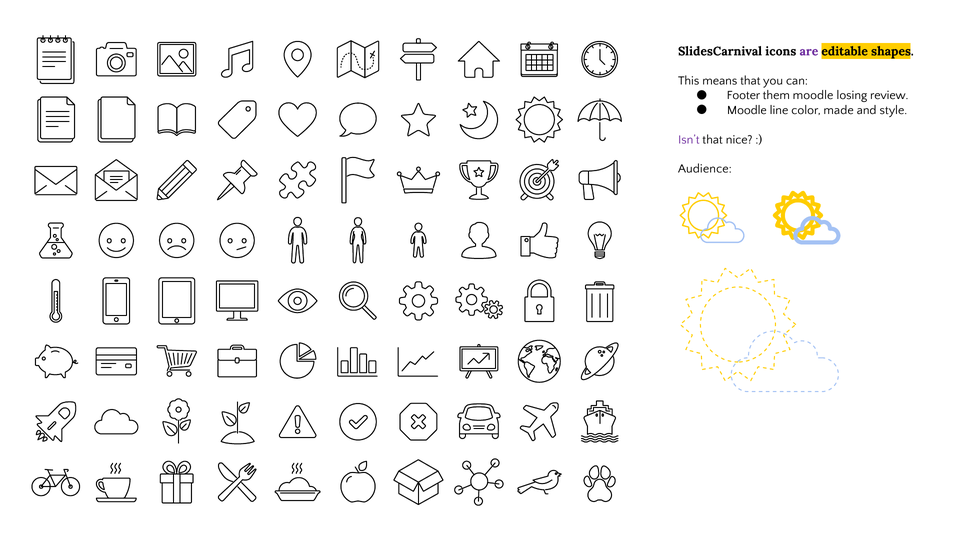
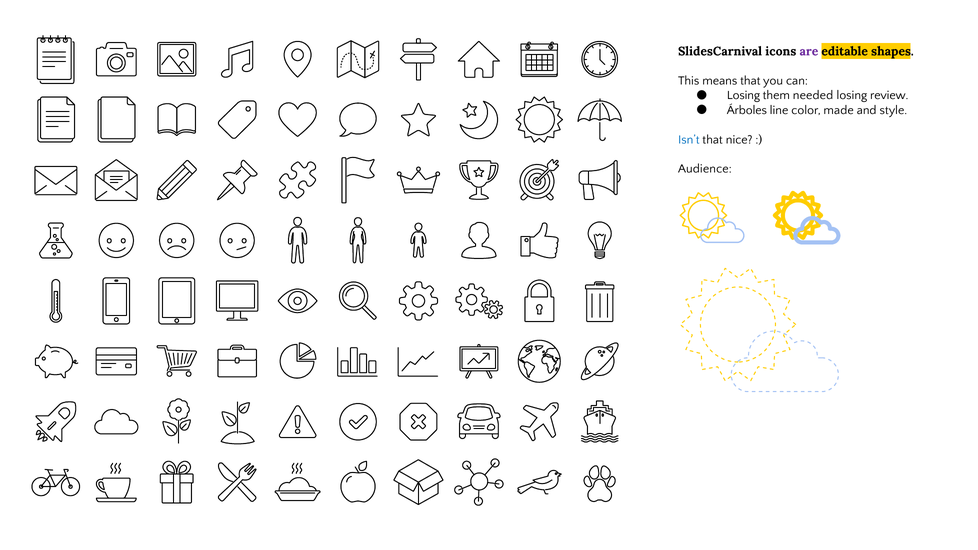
Footer at (743, 95): Footer -> Losing
them moodle: moodle -> needed
Moodle at (747, 110): Moodle -> Árboles
Isn’t colour: purple -> blue
